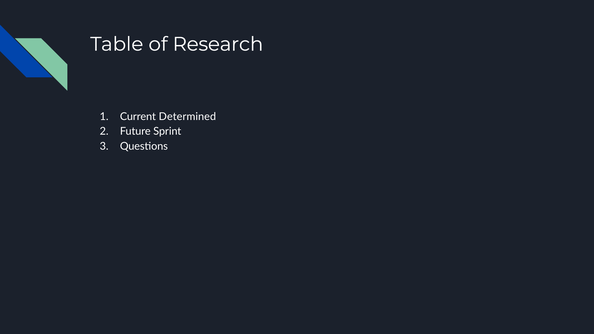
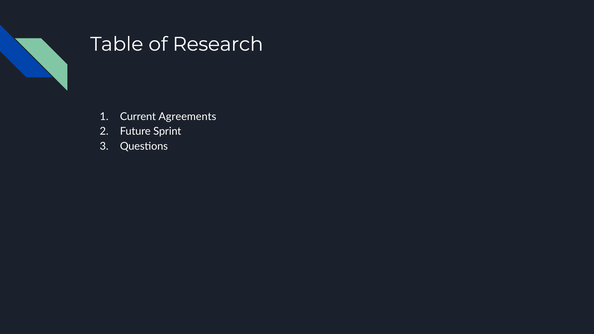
Determined: Determined -> Agreements
